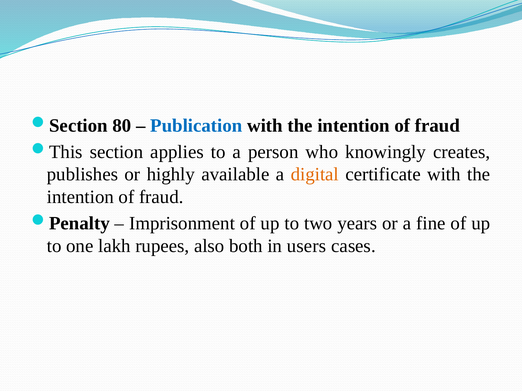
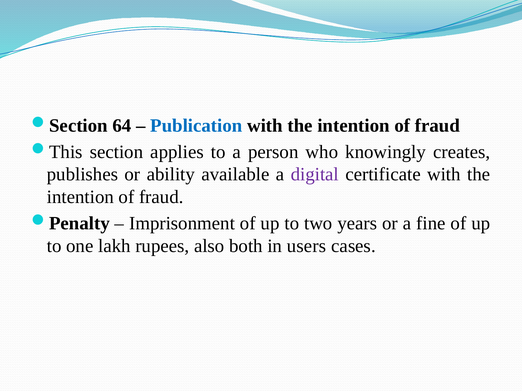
80: 80 -> 64
highly: highly -> ability
digital colour: orange -> purple
